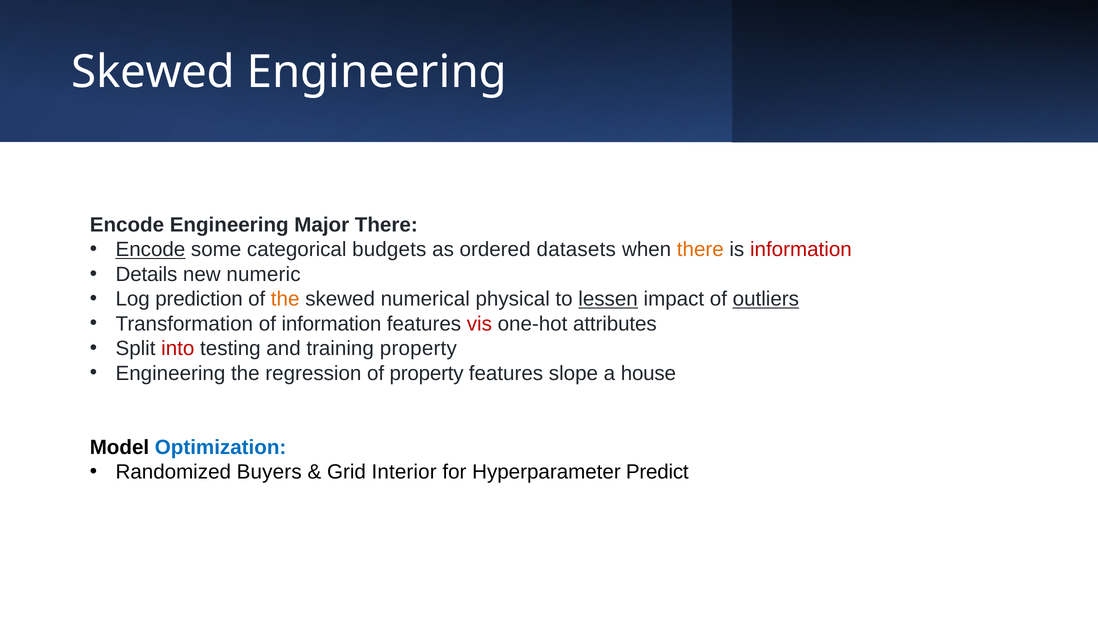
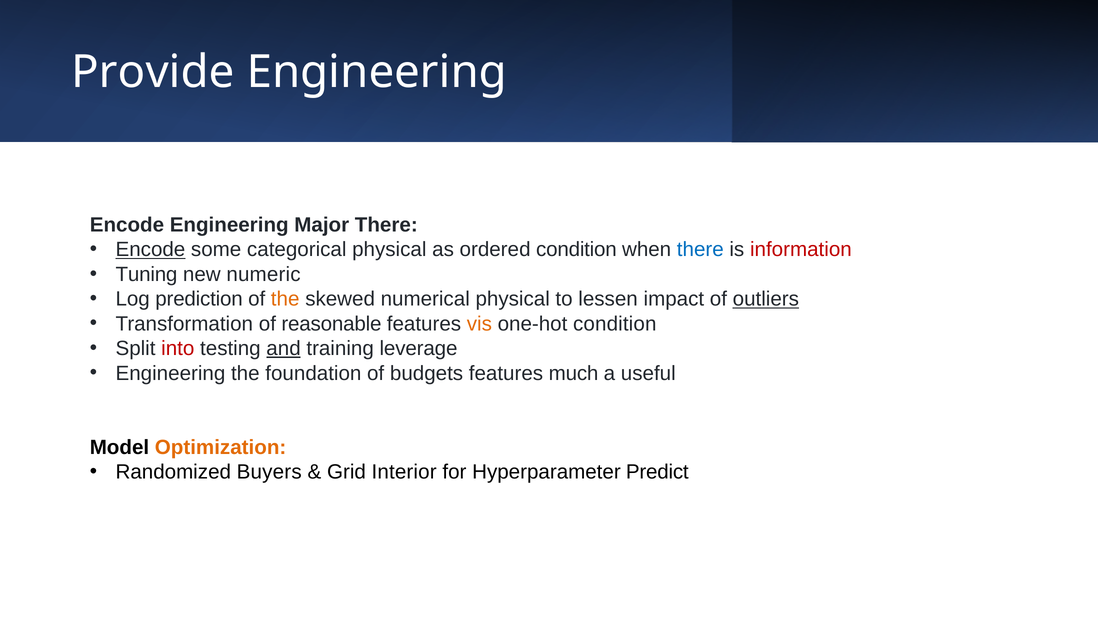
Skewed at (153, 72): Skewed -> Provide
categorical budgets: budgets -> physical
ordered datasets: datasets -> condition
there at (700, 249) colour: orange -> blue
Details: Details -> Tuning
lessen underline: present -> none
of information: information -> reasonable
vis colour: red -> orange
one-hot attributes: attributes -> condition
and underline: none -> present
training property: property -> leverage
regression: regression -> foundation
of property: property -> budgets
slope: slope -> much
house: house -> useful
Optimization colour: blue -> orange
